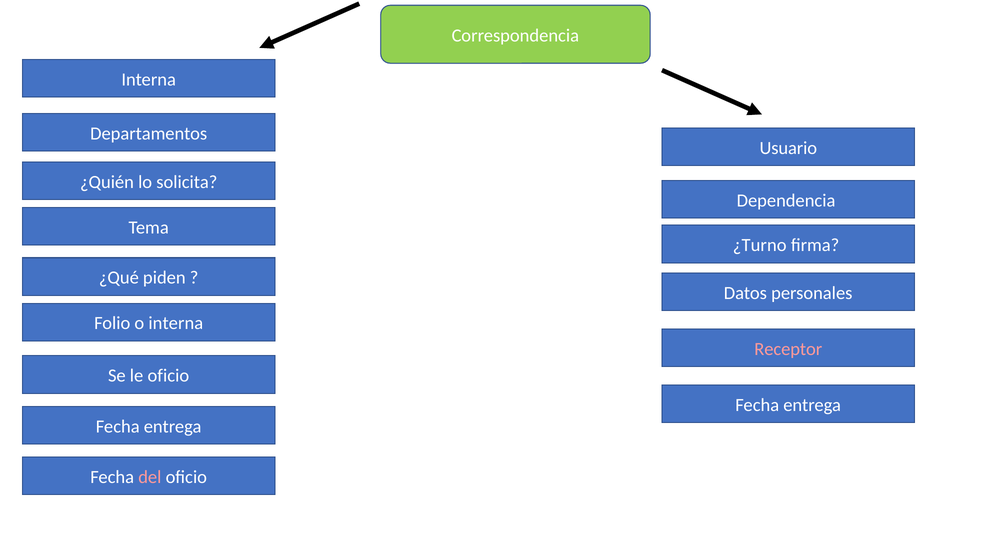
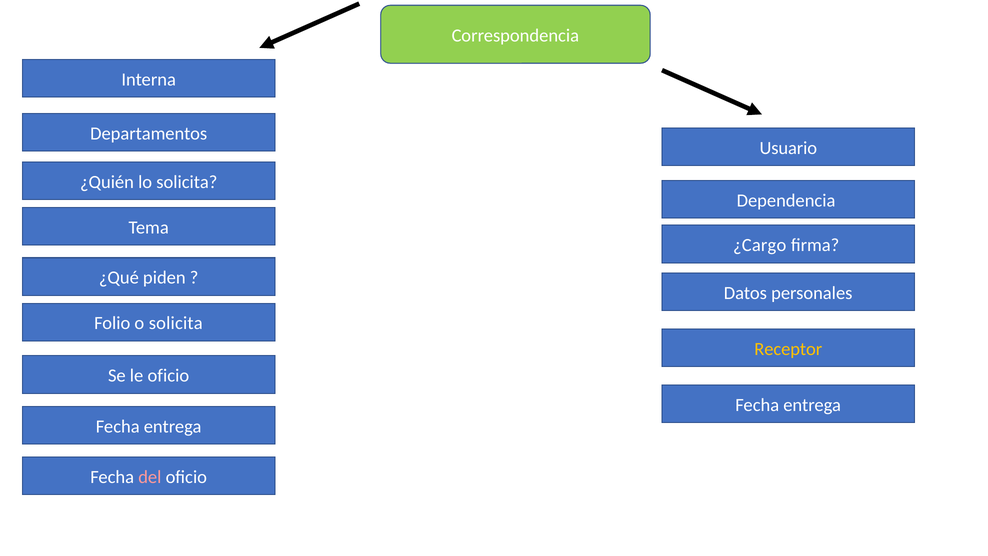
¿Turno: ¿Turno -> ¿Cargo
o interna: interna -> solicita
Receptor colour: pink -> yellow
